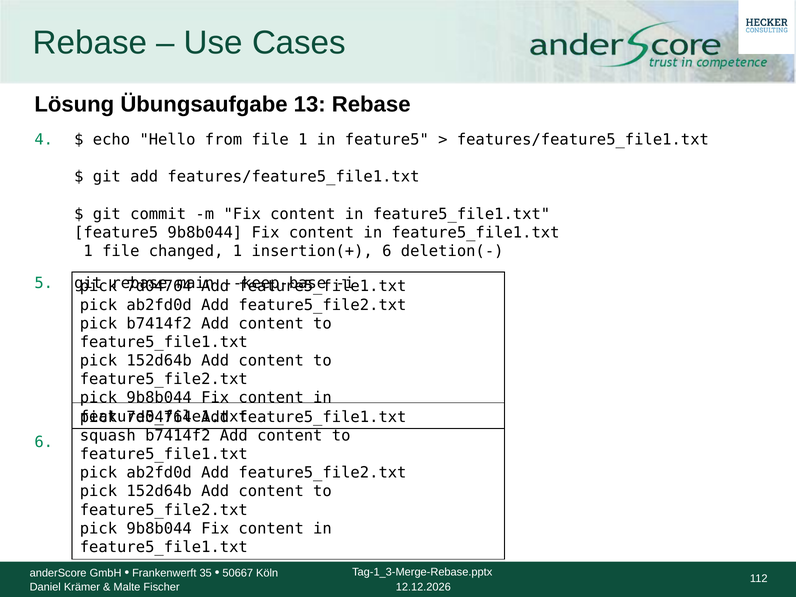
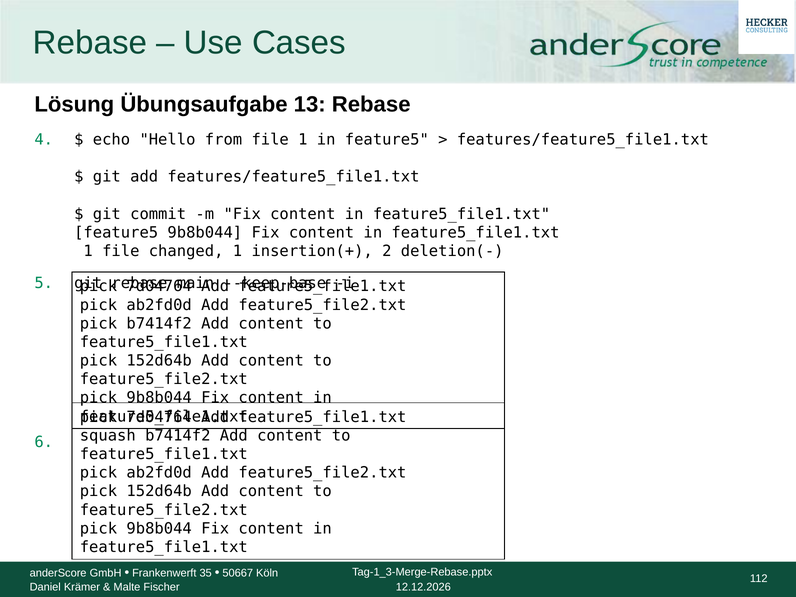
insertion(+ 6: 6 -> 2
